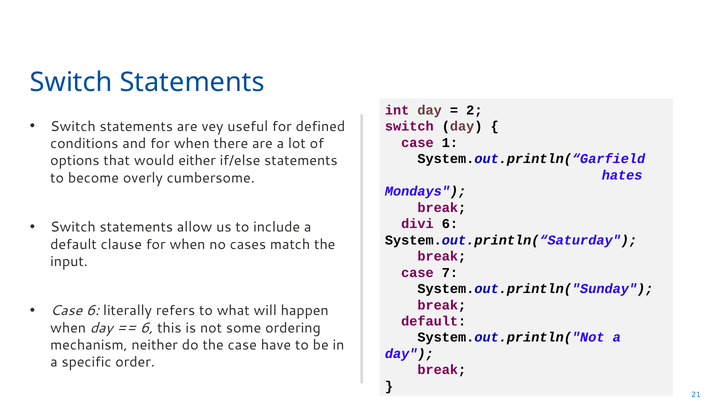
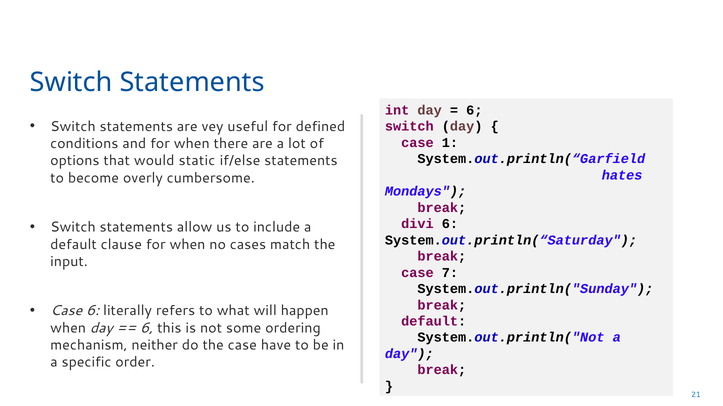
2 at (474, 110): 2 -> 6
either: either -> static
